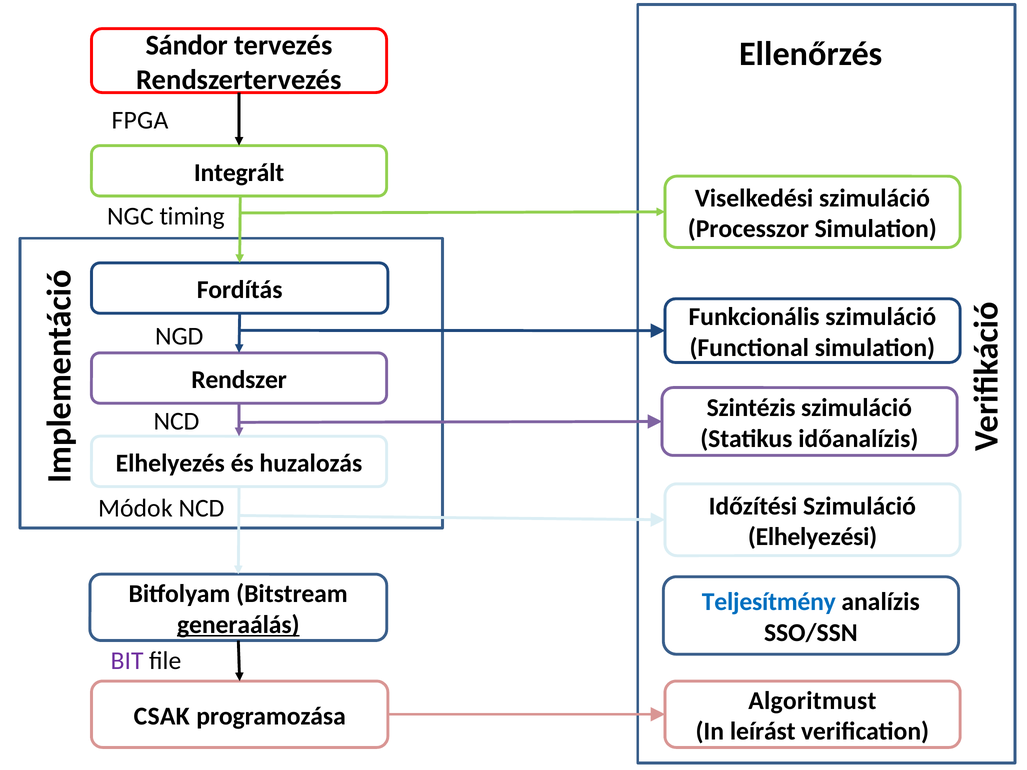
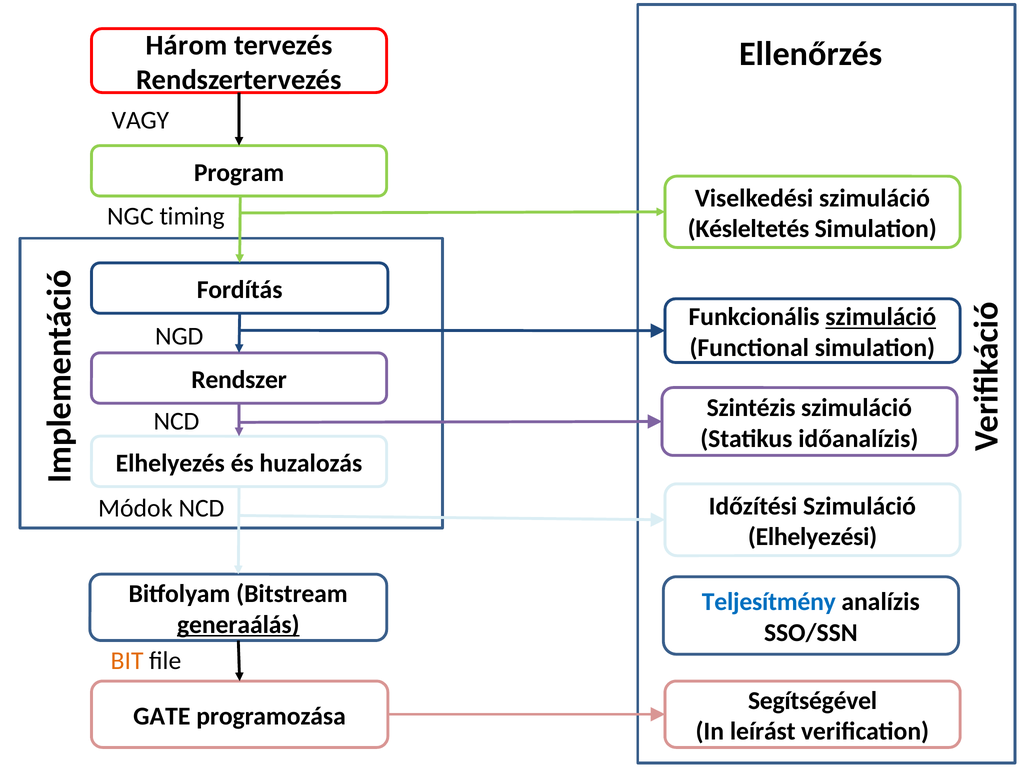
Sándor: Sándor -> Három
FPGA: FPGA -> VAGY
Integrált: Integrált -> Program
Processzor: Processzor -> Késleltetés
szimuláció at (881, 317) underline: none -> present
BIT colour: purple -> orange
Algoritmust: Algoritmust -> Segítségével
CSAK: CSAK -> GATE
